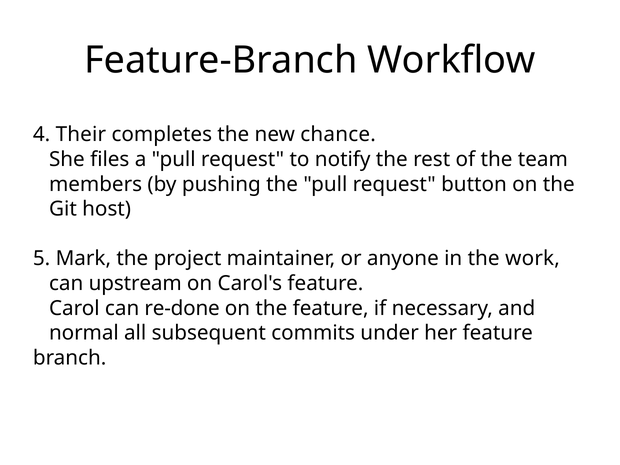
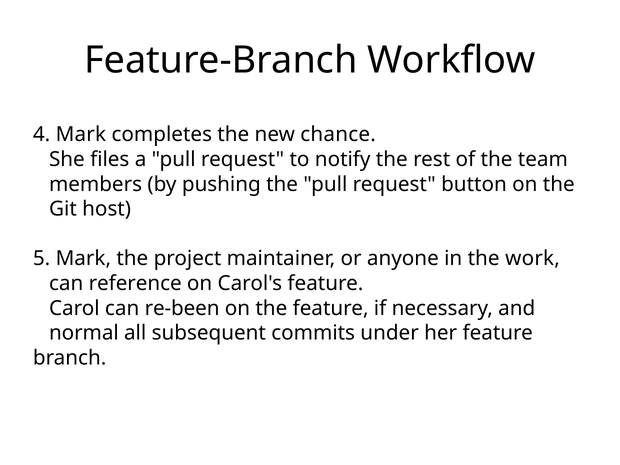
4 Their: Their -> Mark
upstream: upstream -> reference
re-done: re-done -> re-been
